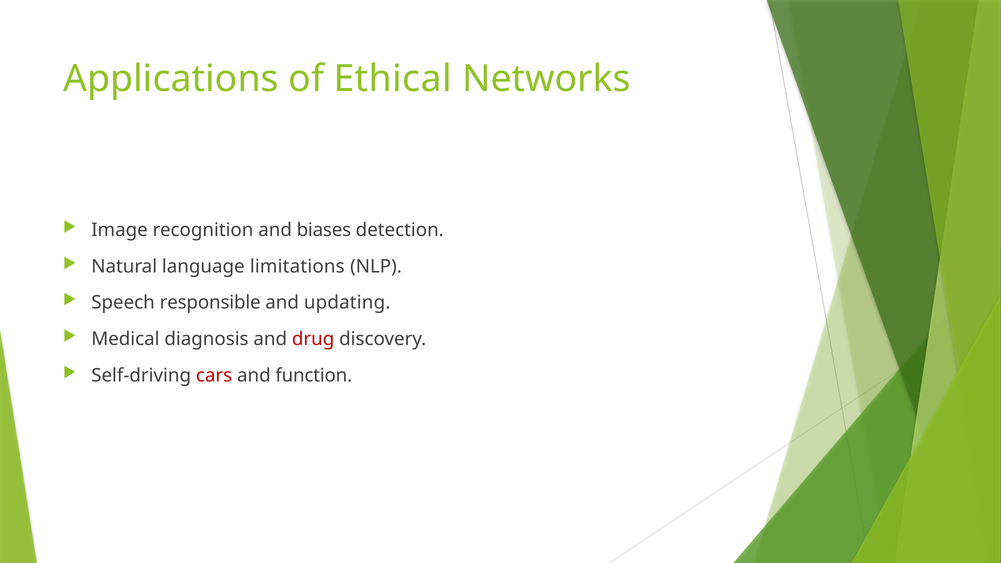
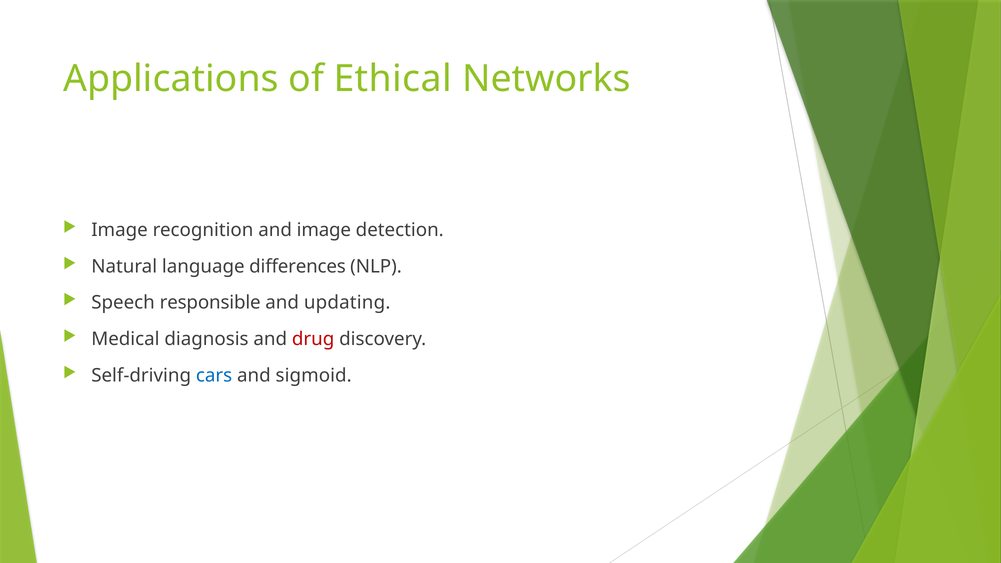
and biases: biases -> image
limitations: limitations -> differences
cars colour: red -> blue
function: function -> sigmoid
